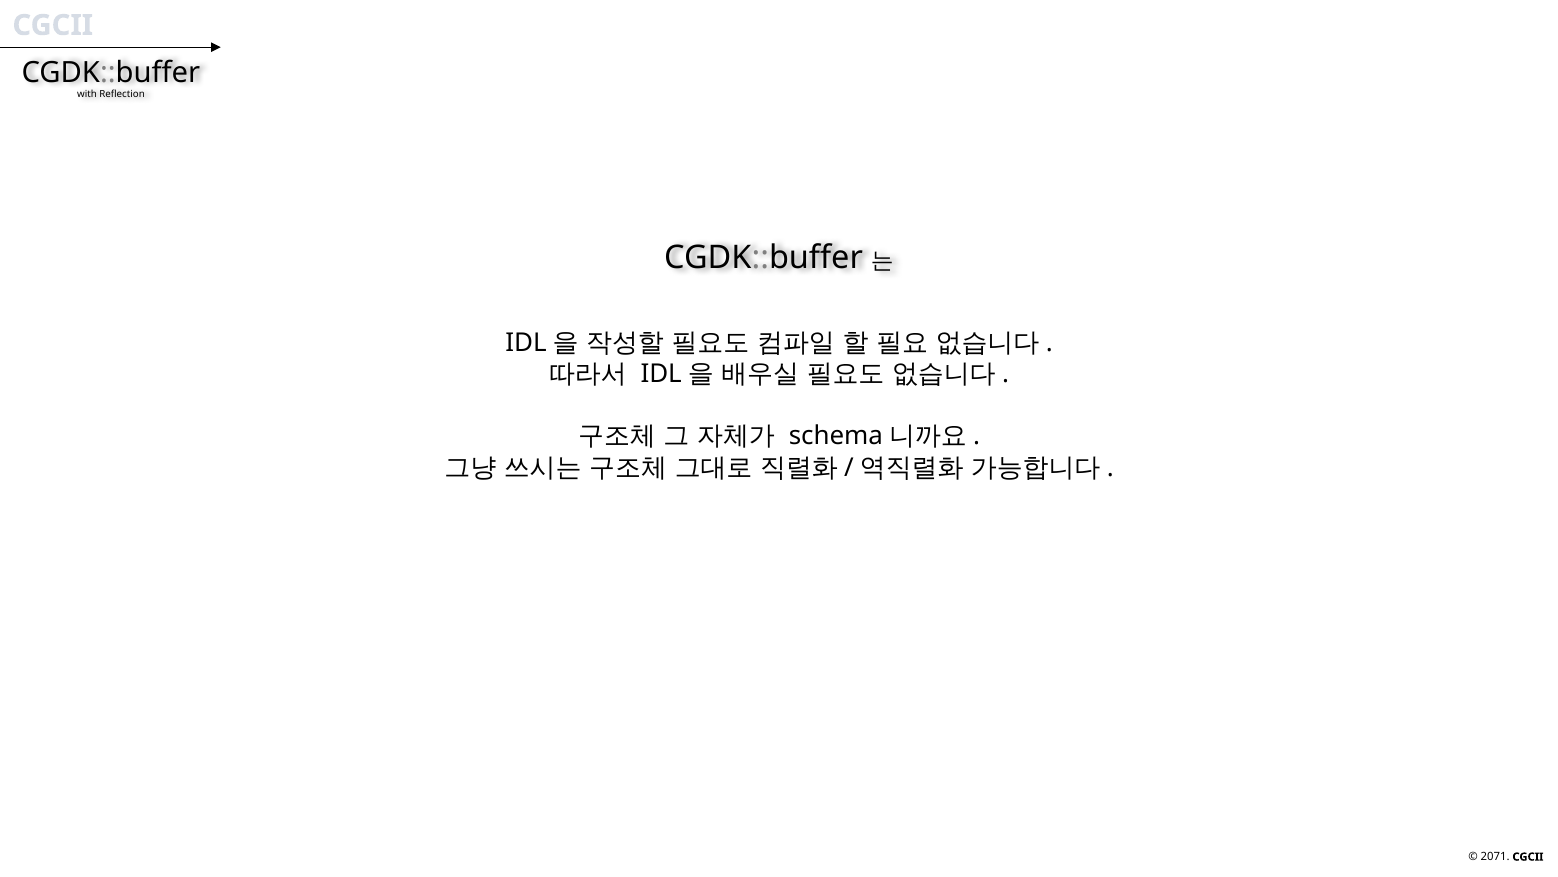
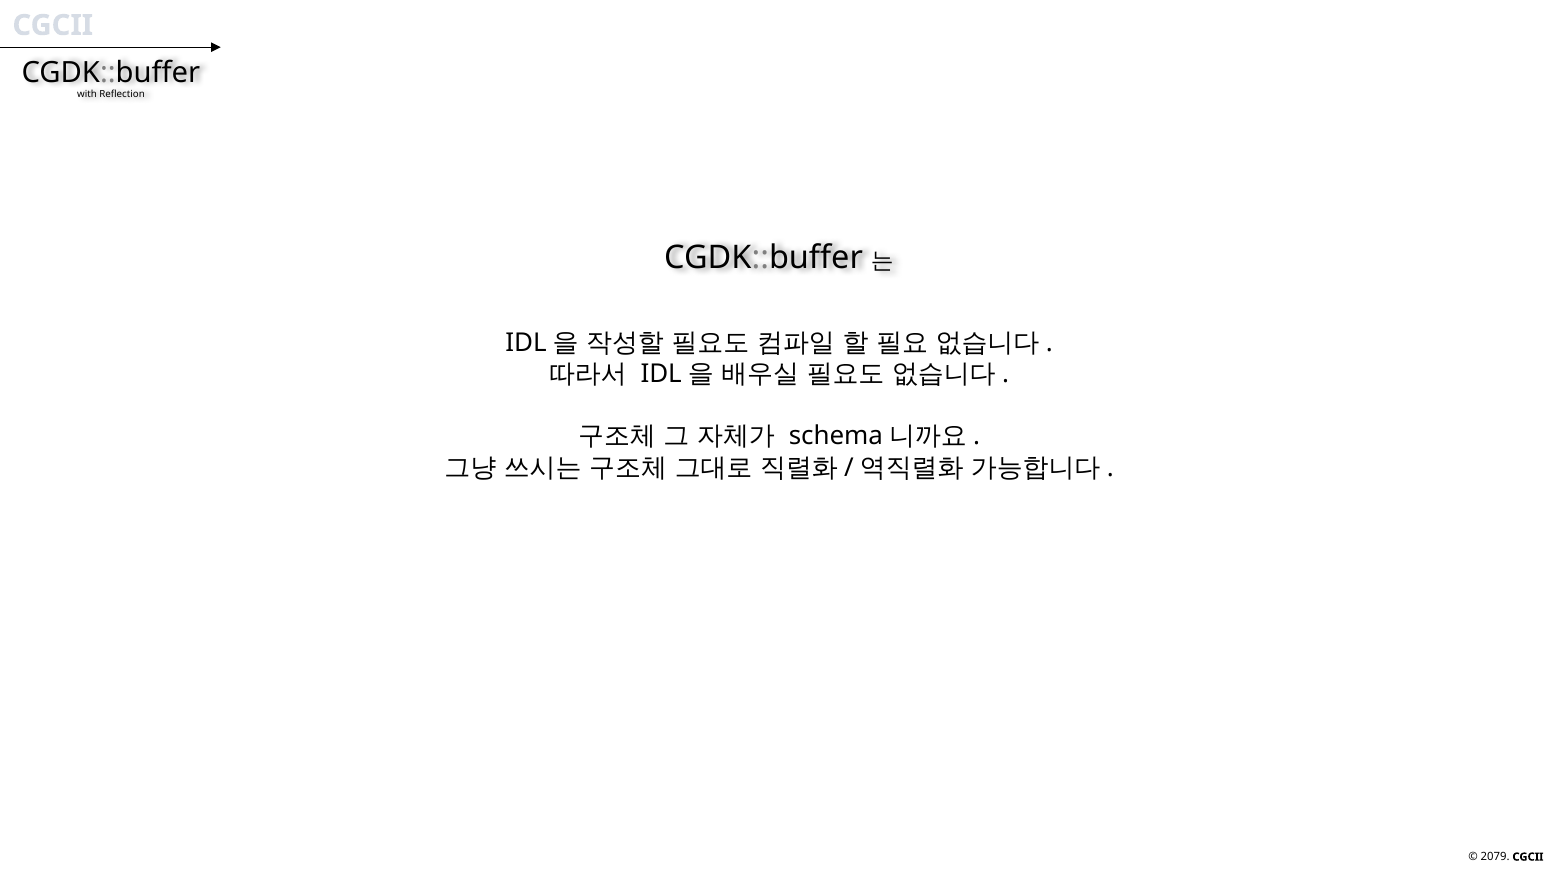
2071: 2071 -> 2079
